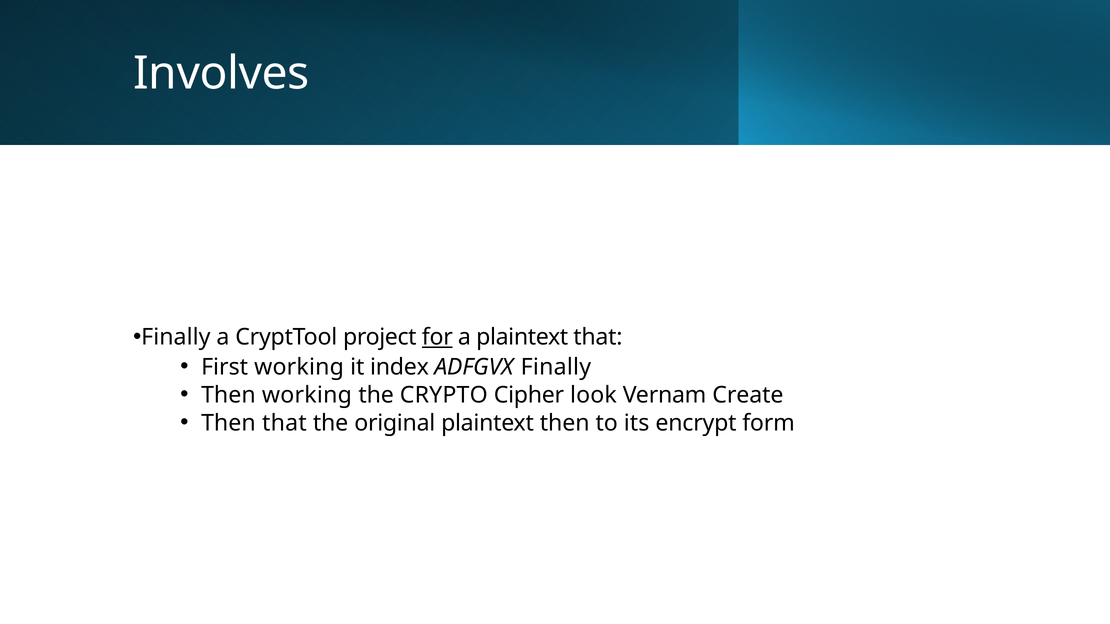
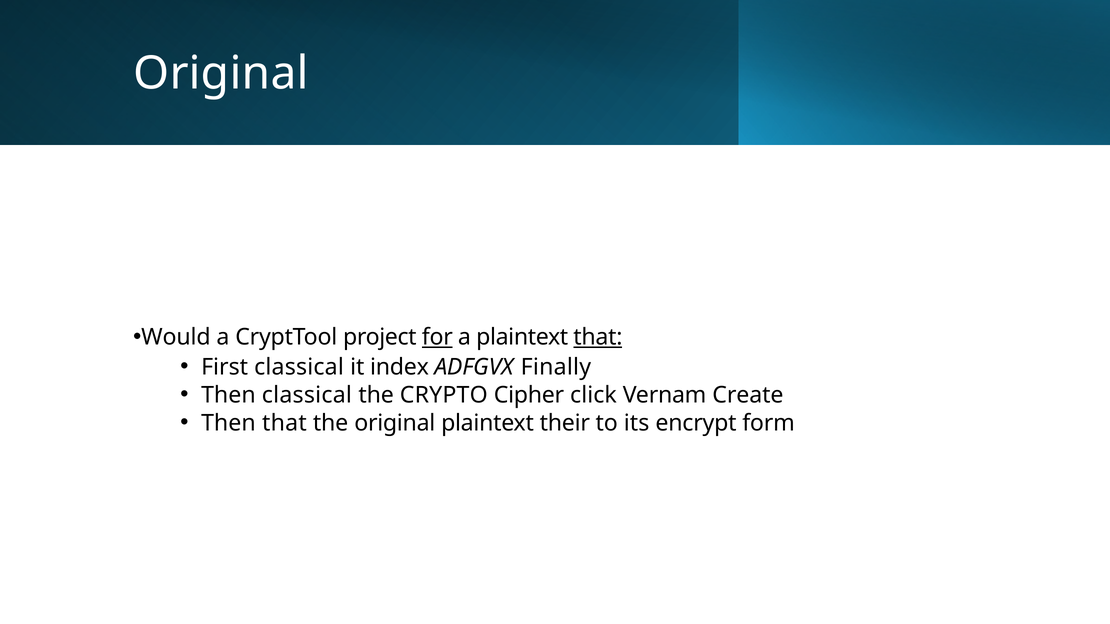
Involves at (221, 74): Involves -> Original
Finally at (176, 337): Finally -> Would
that at (598, 337) underline: none -> present
First working: working -> classical
Then working: working -> classical
look: look -> click
plaintext then: then -> their
